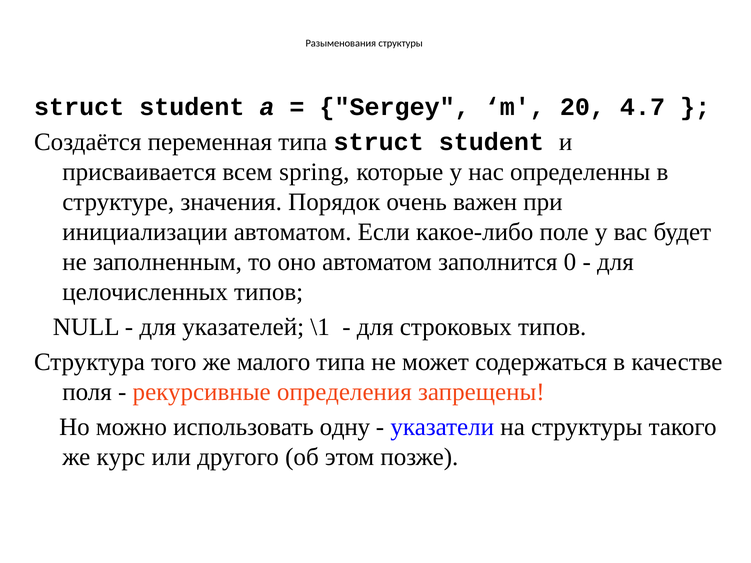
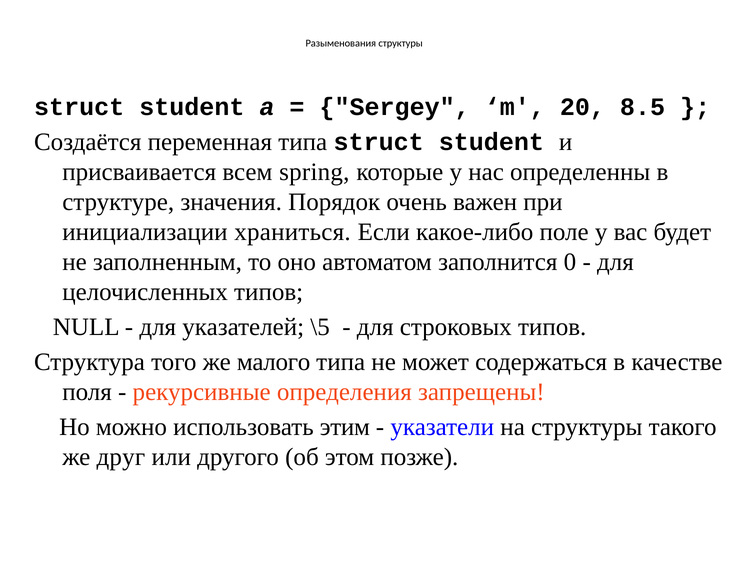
4.7: 4.7 -> 8.5
инициализации автоматом: автоматом -> храниться
\1: \1 -> \5
одну: одну -> этим
курс: курс -> друг
